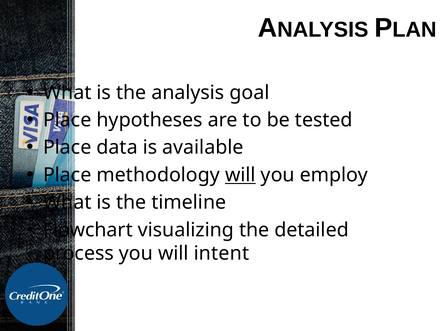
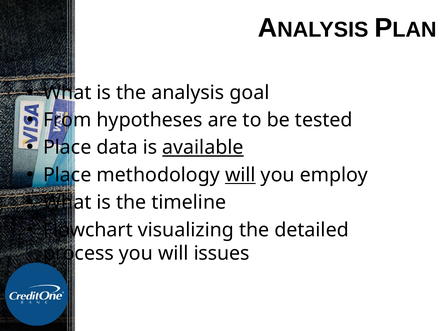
Place at (67, 120): Place -> From
available underline: none -> present
intent: intent -> issues
